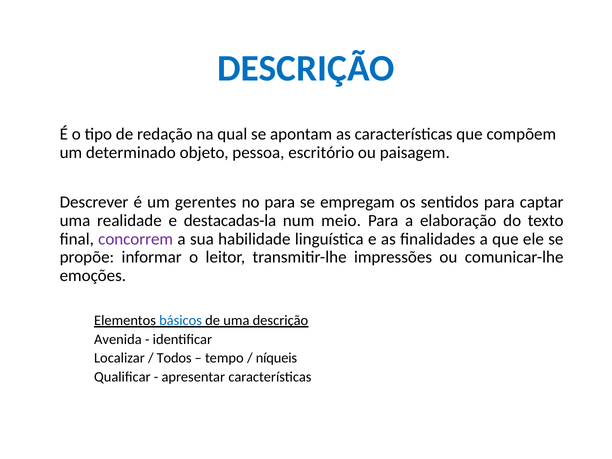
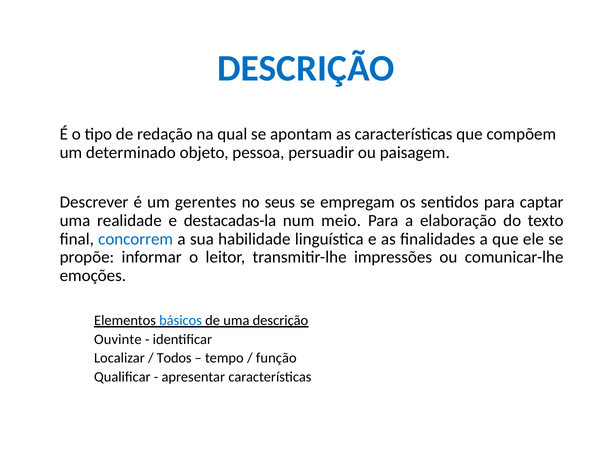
escritório: escritório -> persuadir
no para: para -> seus
concorrem colour: purple -> blue
Avenida: Avenida -> Ouvinte
níqueis: níqueis -> função
